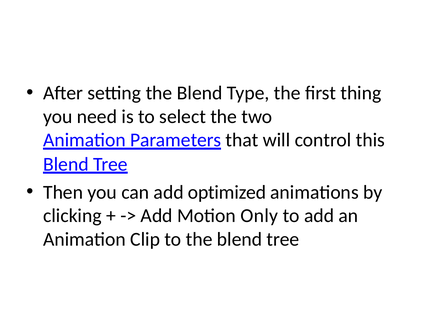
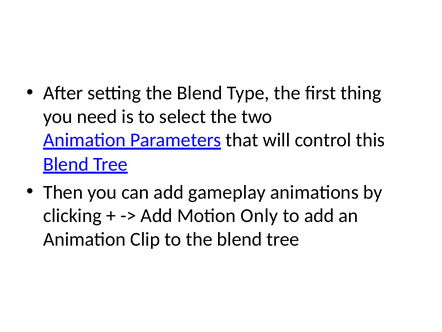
optimized: optimized -> gameplay
